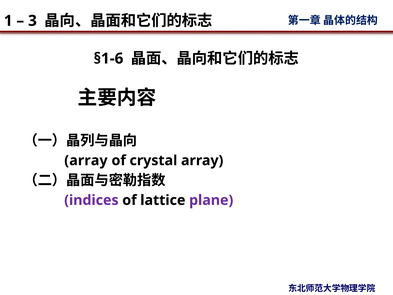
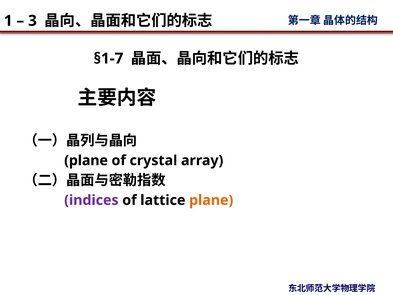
§1-6: §1-6 -> §1-7
array at (86, 160): array -> plane
plane at (211, 200) colour: purple -> orange
